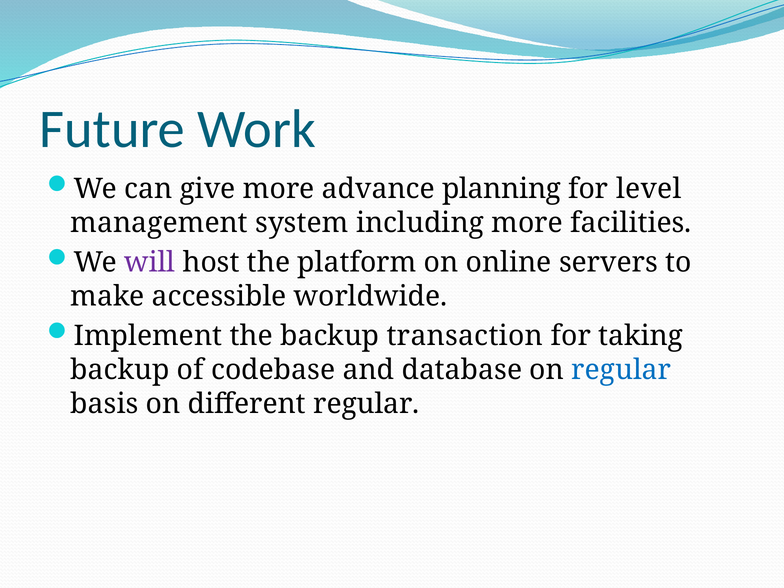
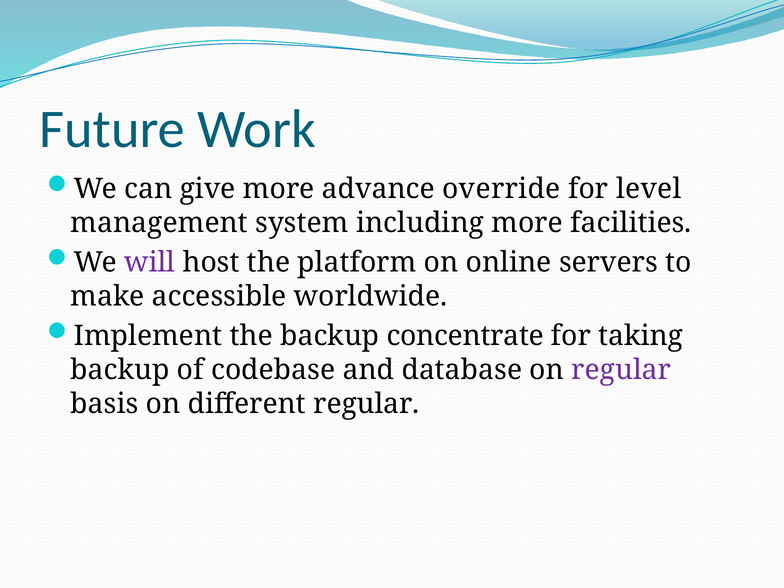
planning: planning -> override
transaction: transaction -> concentrate
regular at (621, 370) colour: blue -> purple
